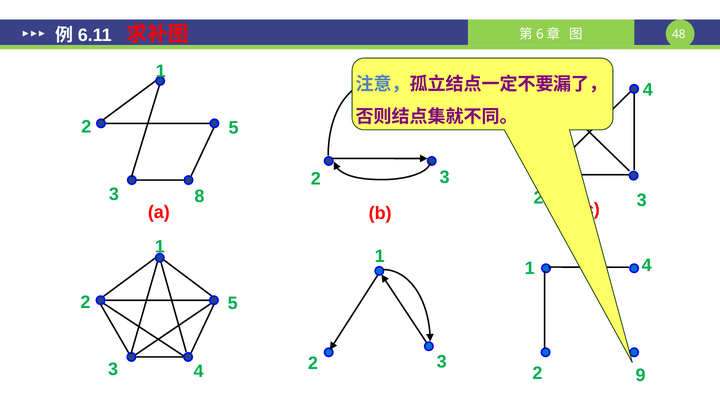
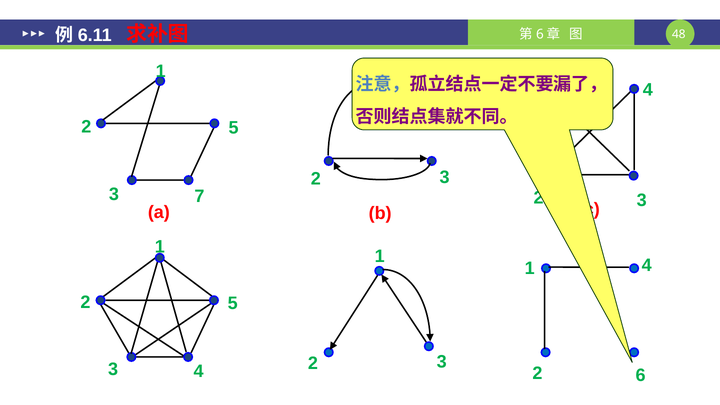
8: 8 -> 7
9: 9 -> 6
